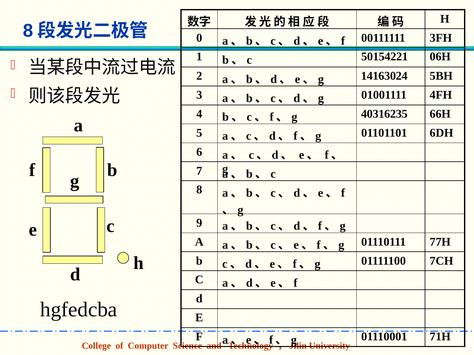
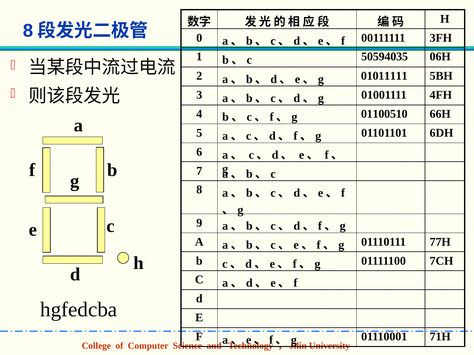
50154221: 50154221 -> 50594035
14163024: 14163024 -> 01011111
40316235: 40316235 -> 01100510
